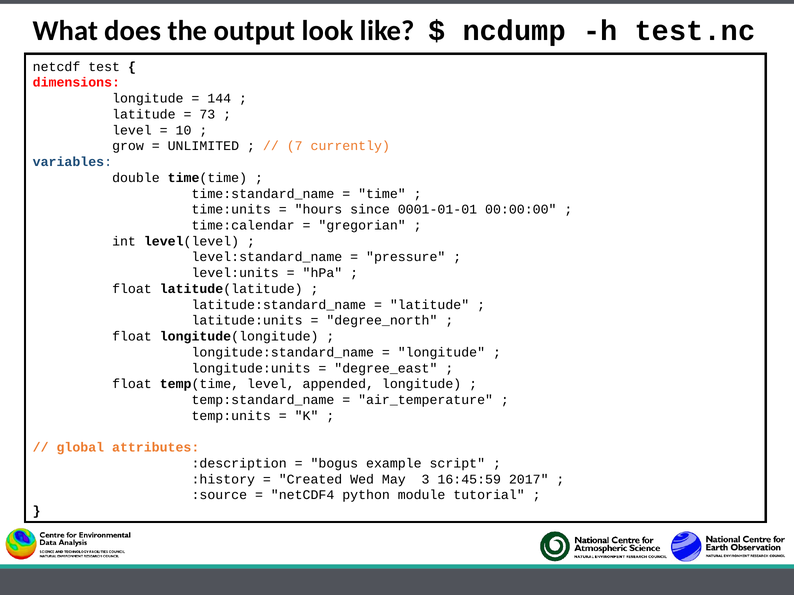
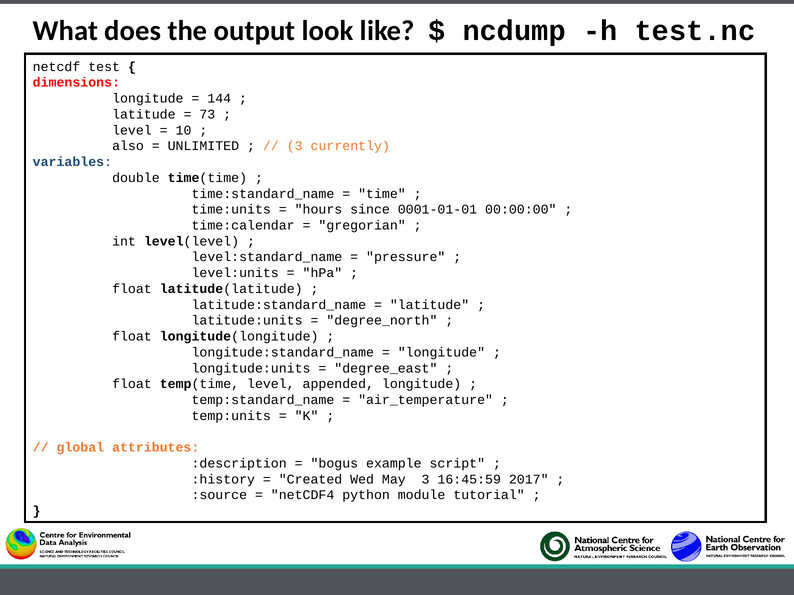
grow: grow -> also
7 at (295, 146): 7 -> 3
